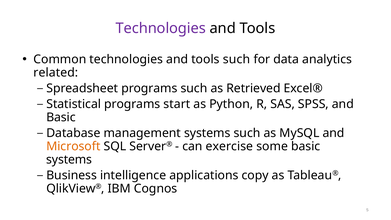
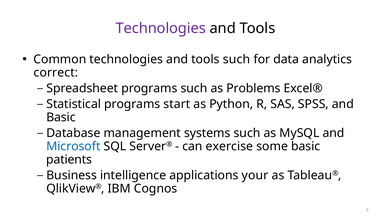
related: related -> correct
Retrieved: Retrieved -> Problems
Microsoft colour: orange -> blue
systems at (69, 160): systems -> patients
copy: copy -> your
